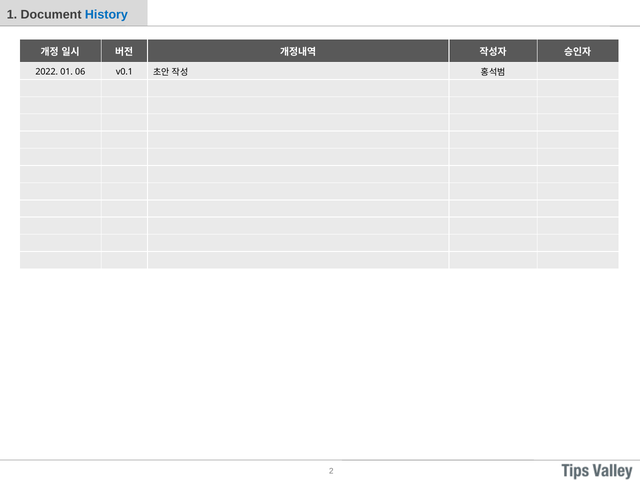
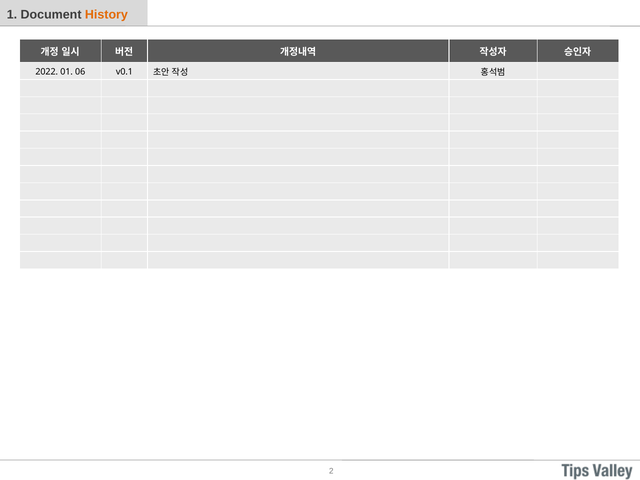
History colour: blue -> orange
